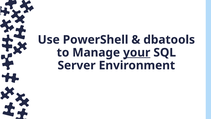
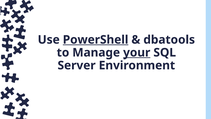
PowerShell underline: none -> present
